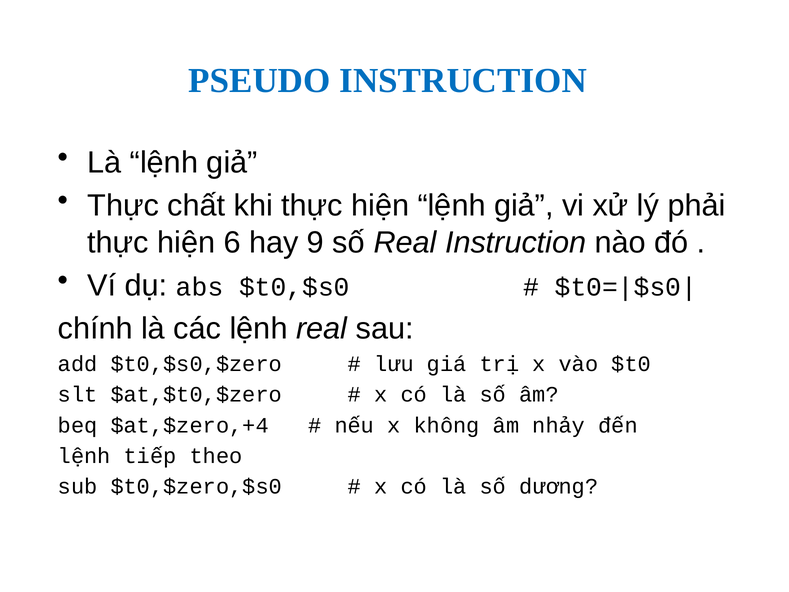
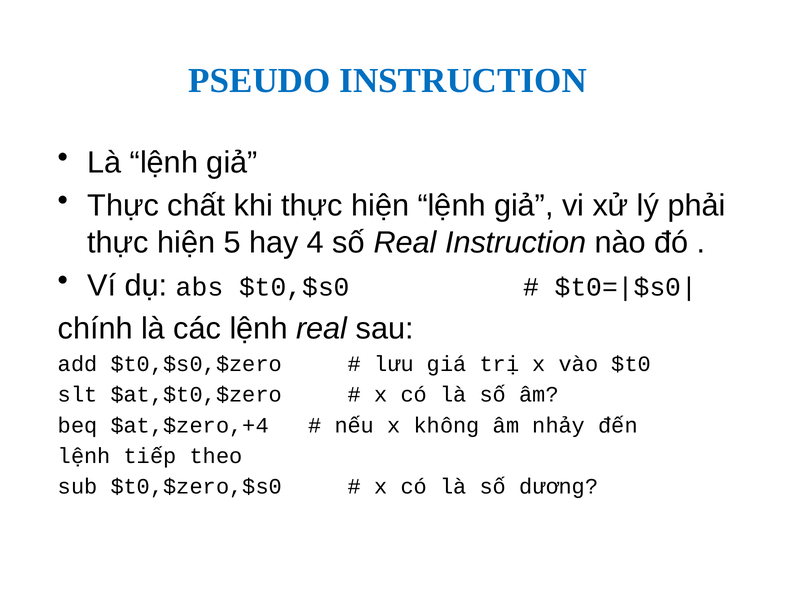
6: 6 -> 5
9: 9 -> 4
